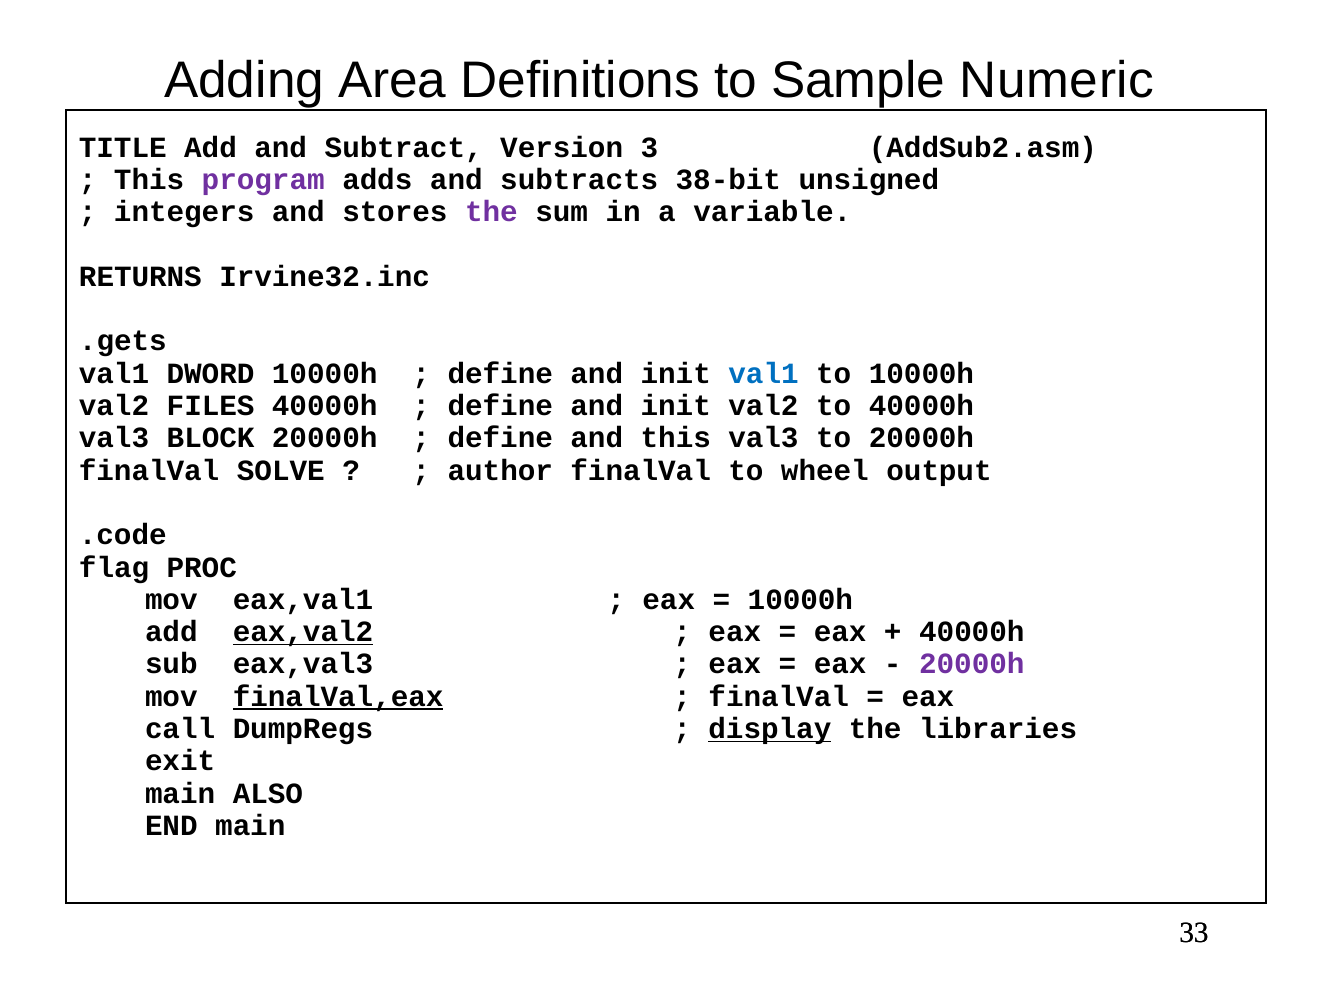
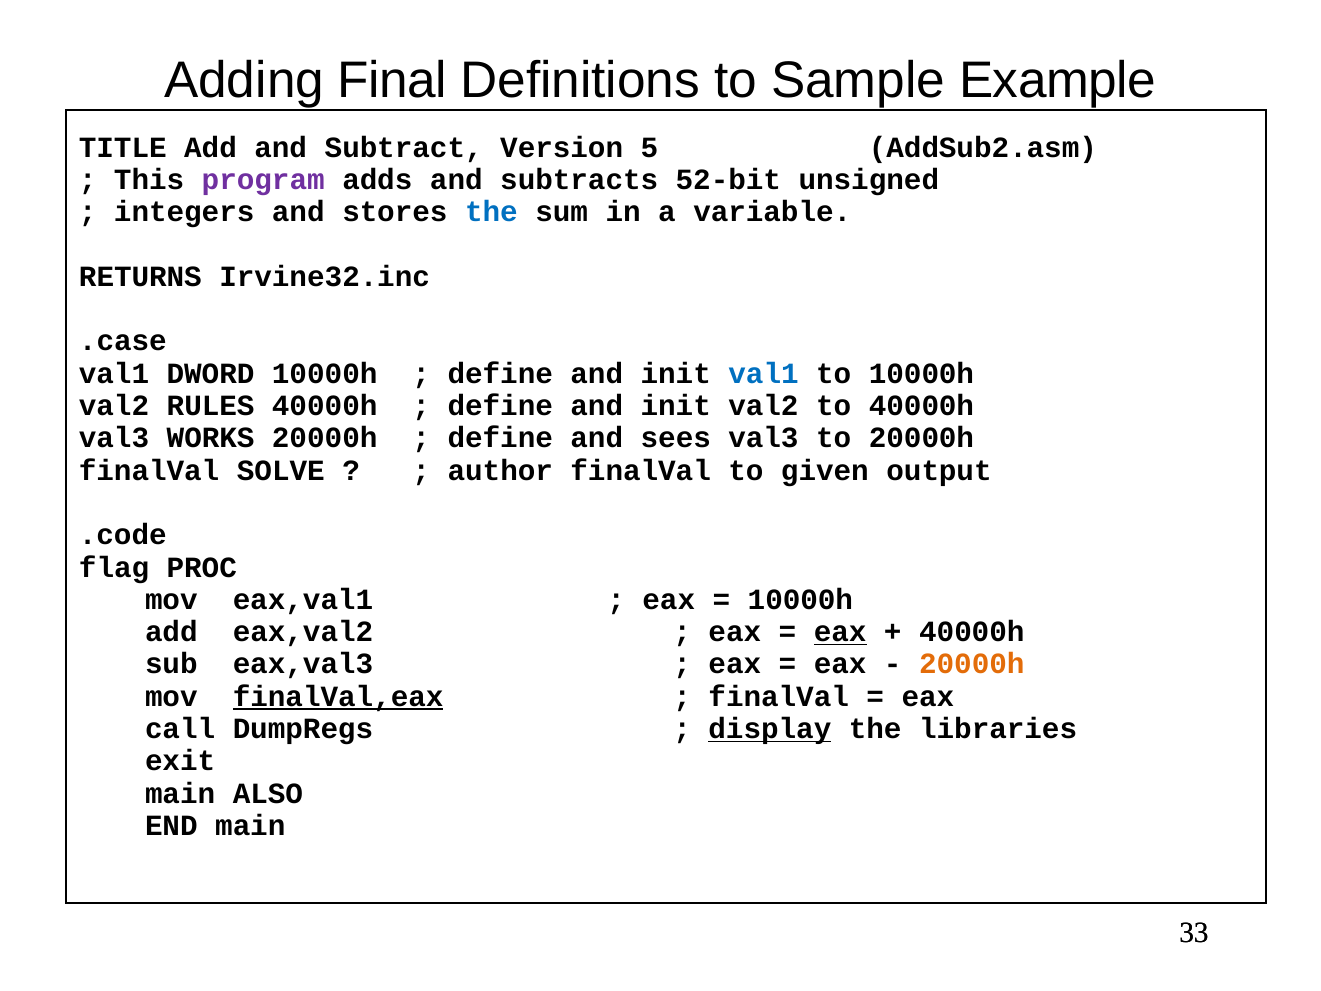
Area: Area -> Final
Numeric: Numeric -> Example
3: 3 -> 5
38-bit: 38-bit -> 52-bit
the at (491, 212) colour: purple -> blue
.gets: .gets -> .case
FILES: FILES -> RULES
BLOCK: BLOCK -> WORKS
and this: this -> sees
wheel: wheel -> given
eax,val2 underline: present -> none
eax at (840, 632) underline: none -> present
20000h at (972, 664) colour: purple -> orange
